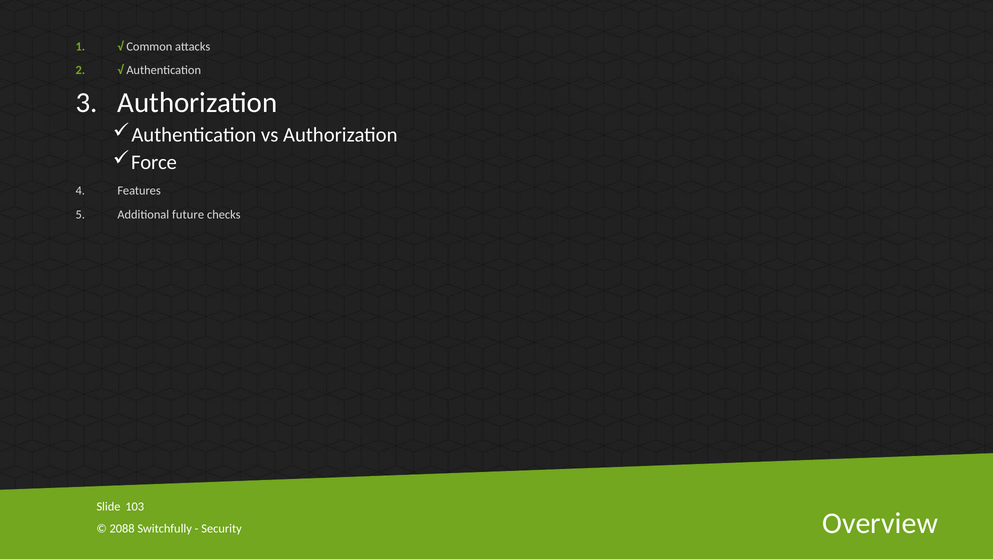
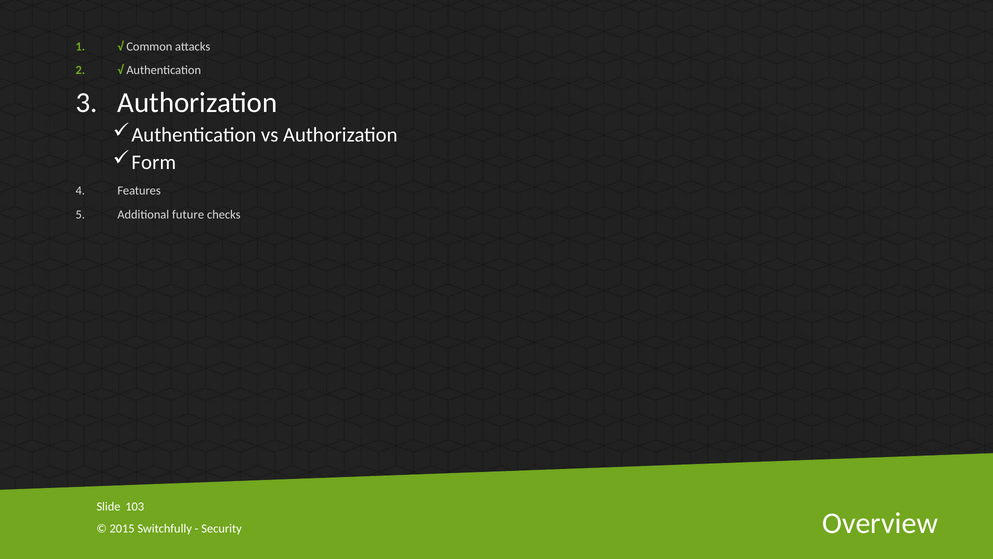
Force: Force -> Form
2088: 2088 -> 2015
